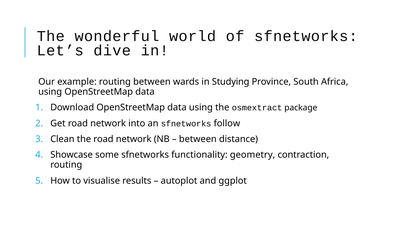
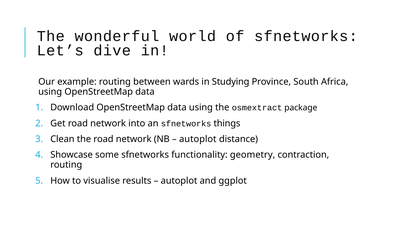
follow: follow -> things
between at (198, 139): between -> autoplot
